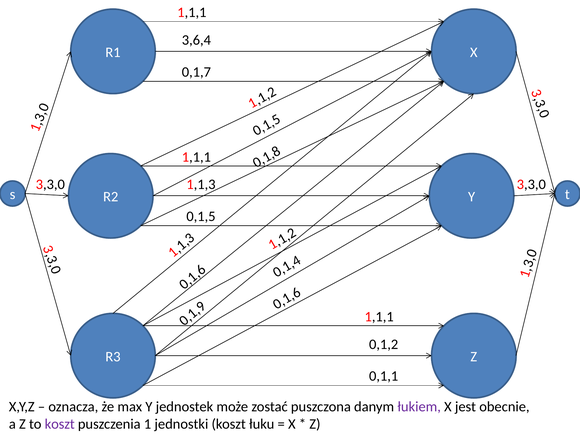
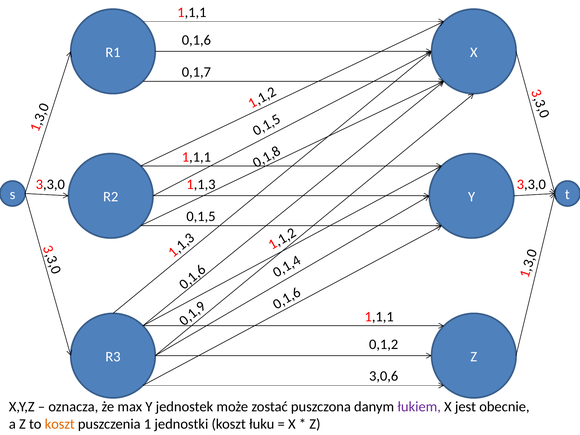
3,6,4: 3,6,4 -> 0,1,6
0,1,1: 0,1,1 -> 3,0,6
koszt at (60, 424) colour: purple -> orange
